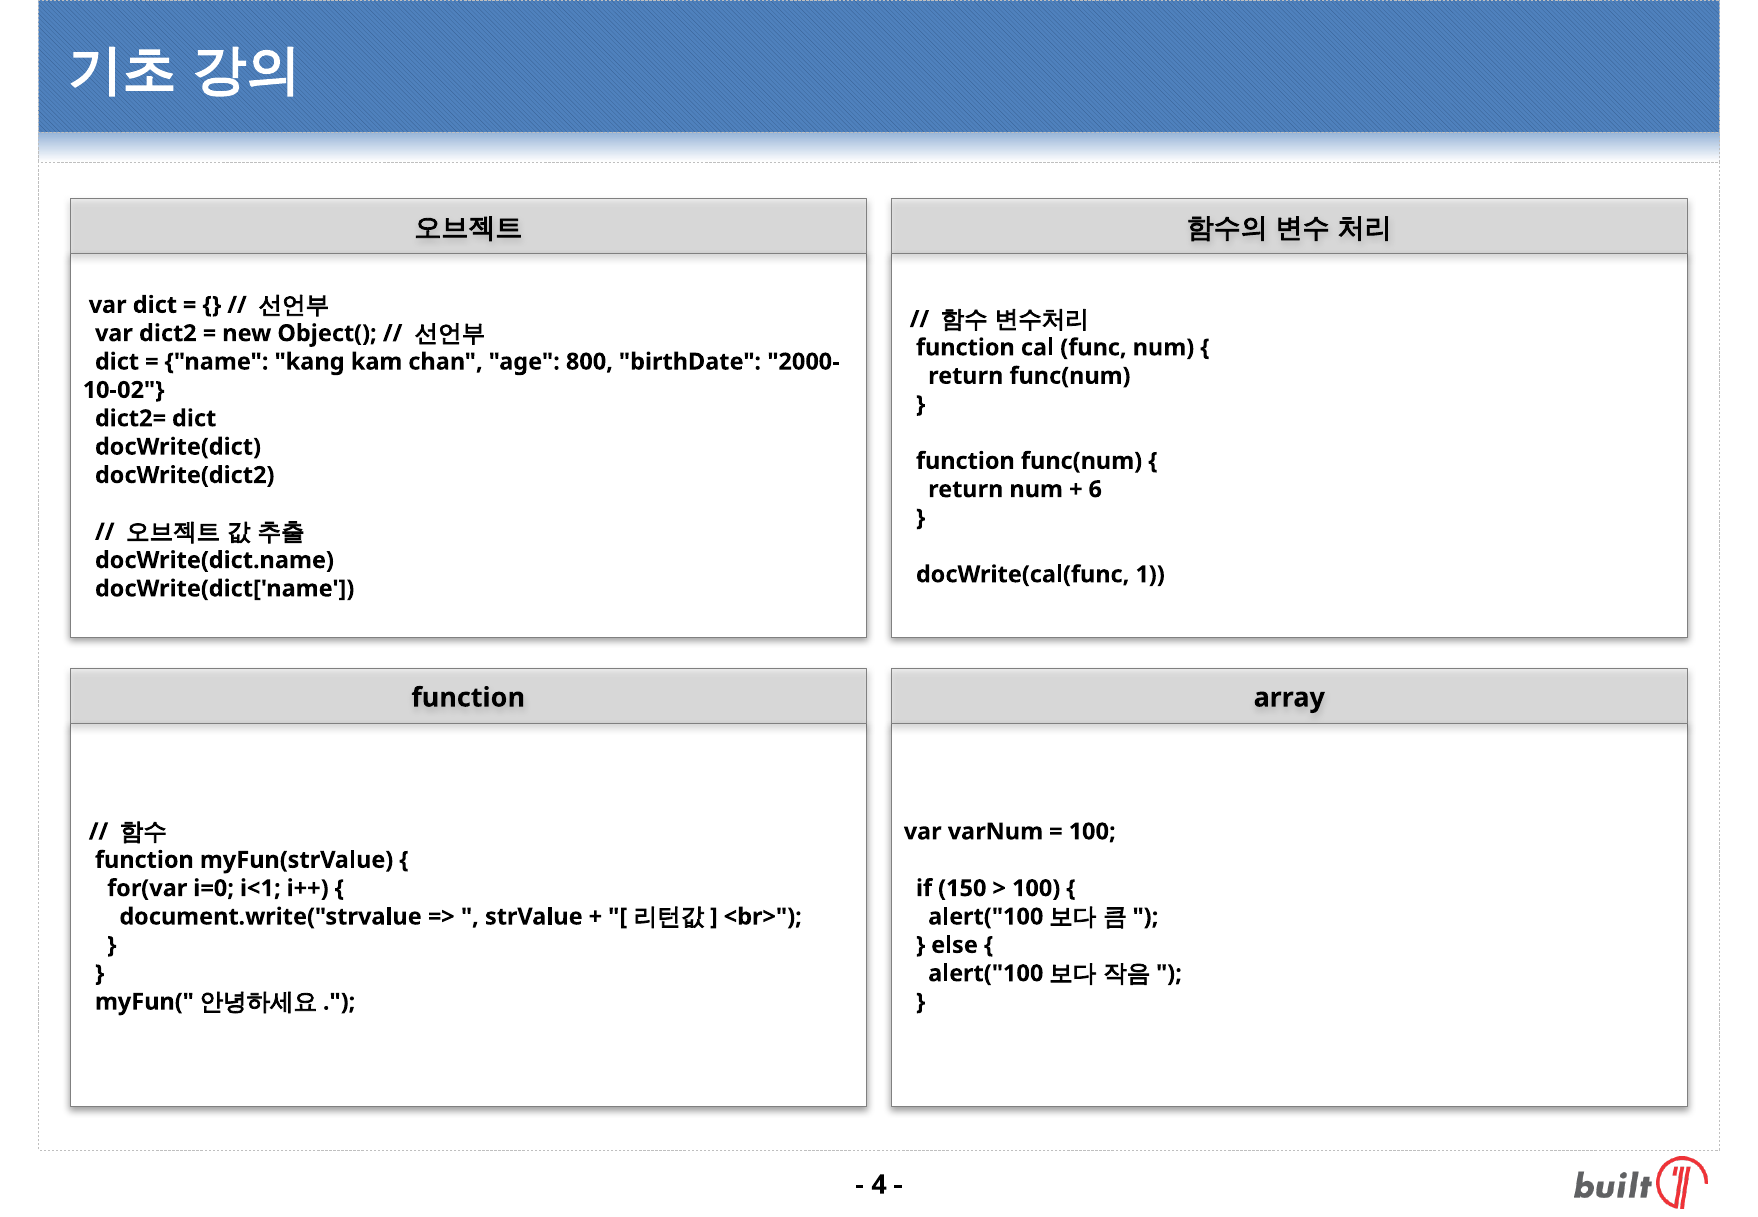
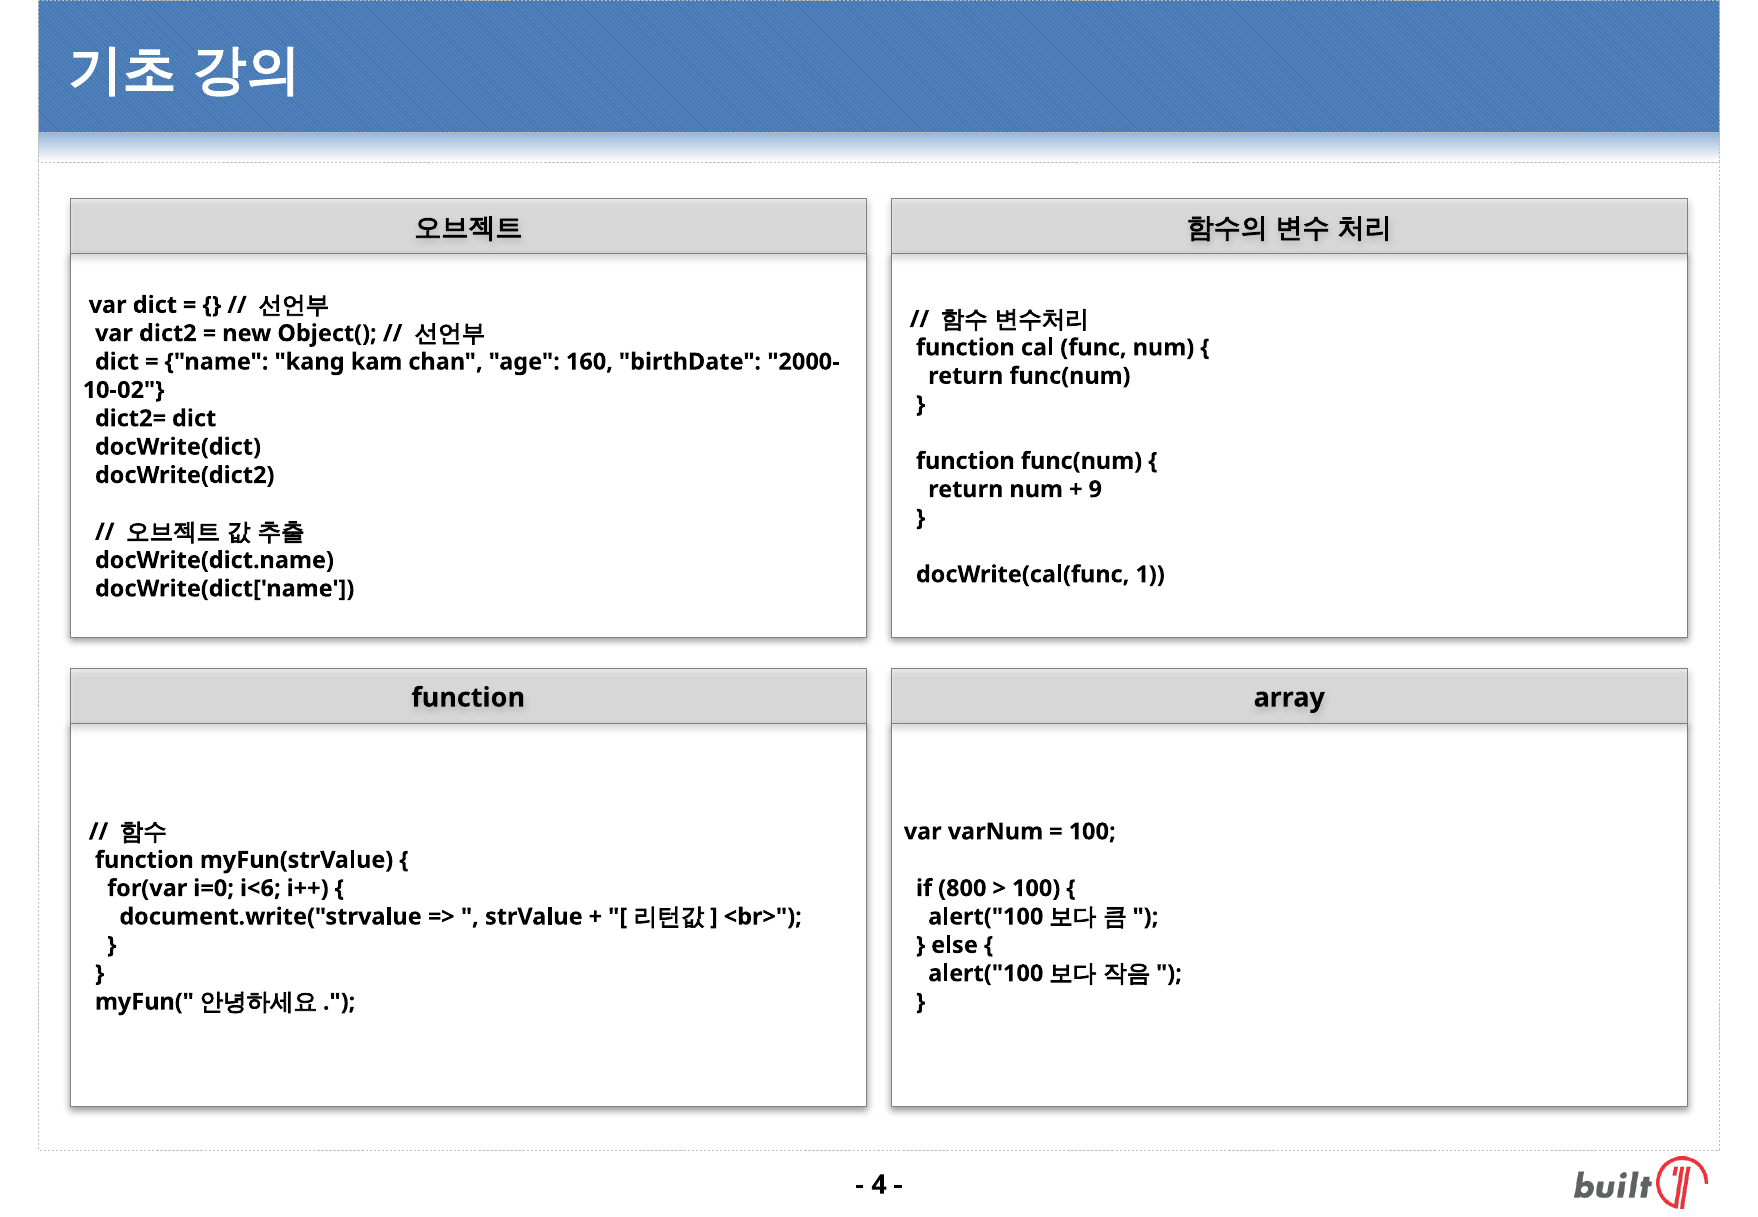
800: 800 -> 160
6: 6 -> 9
i<1: i<1 -> i<6
150: 150 -> 800
